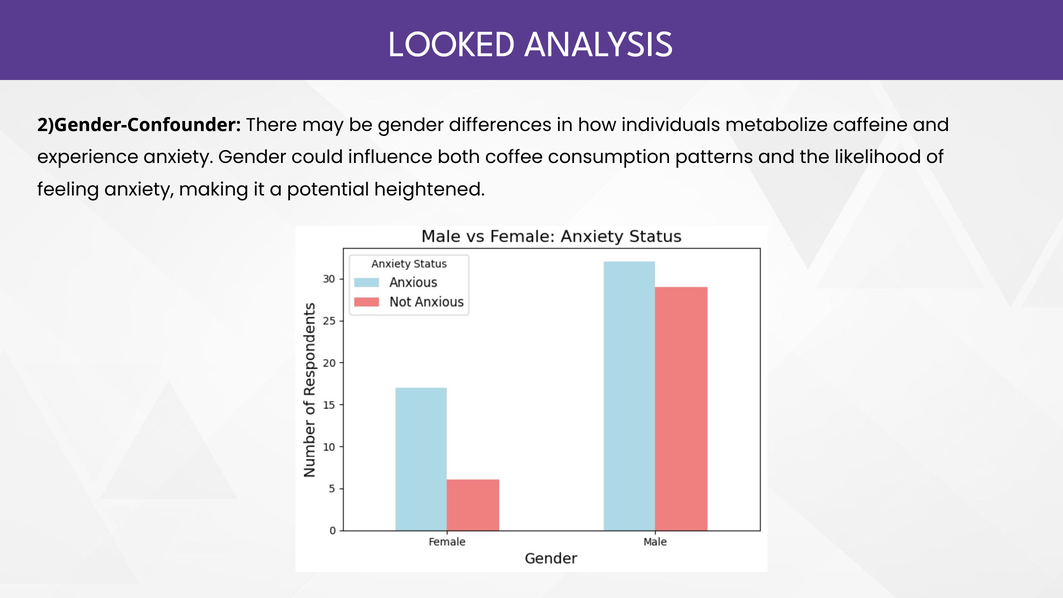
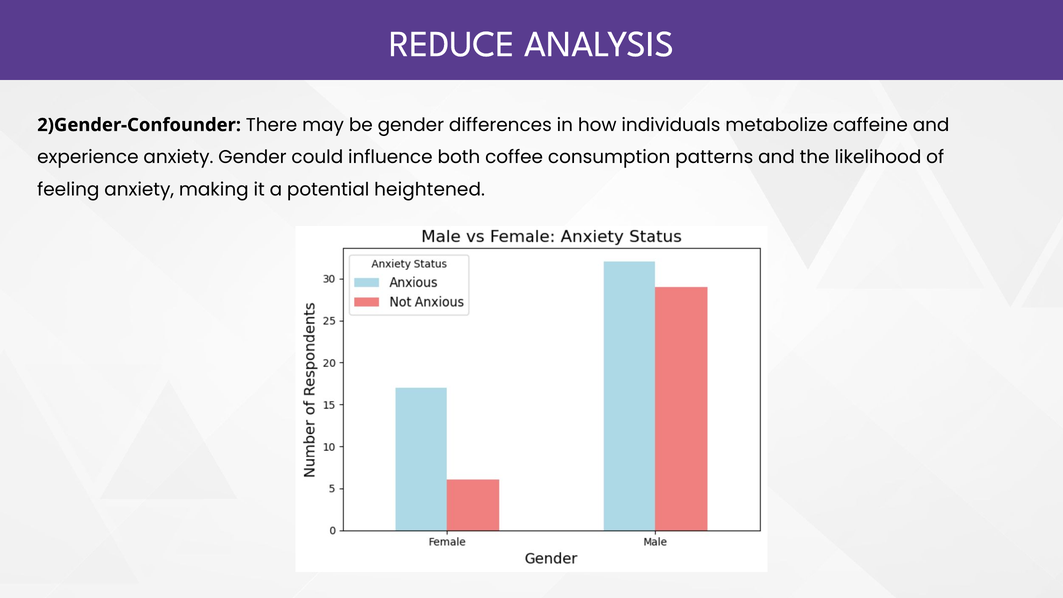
LOOKED: LOOKED -> REDUCE
